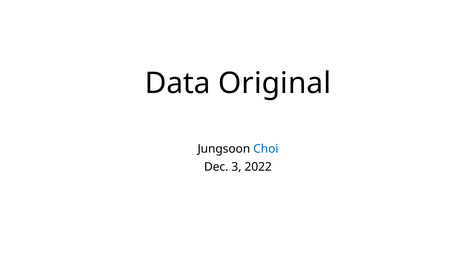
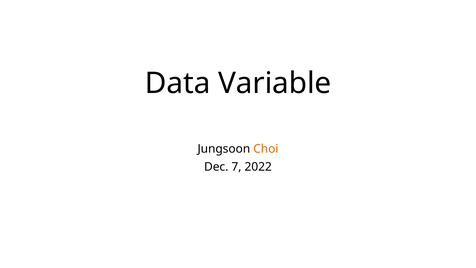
Original: Original -> Variable
Choi colour: blue -> orange
3: 3 -> 7
